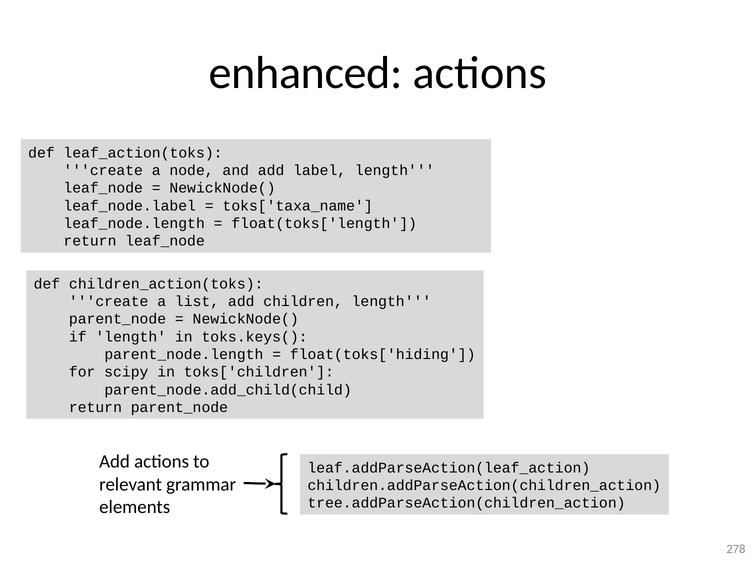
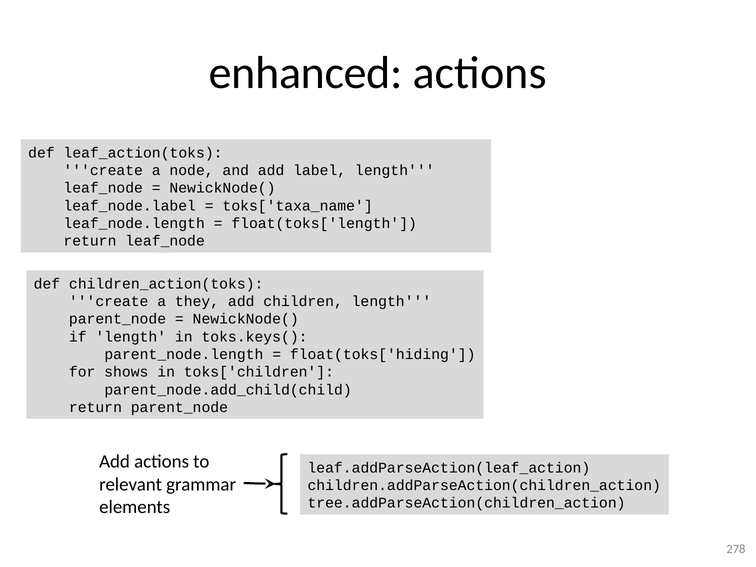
list: list -> they
scipy: scipy -> shows
